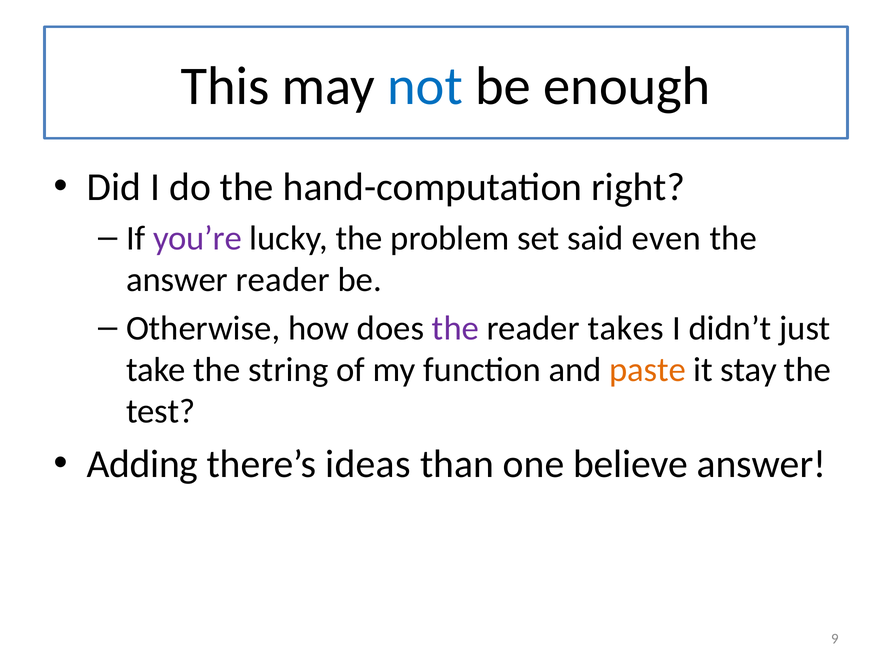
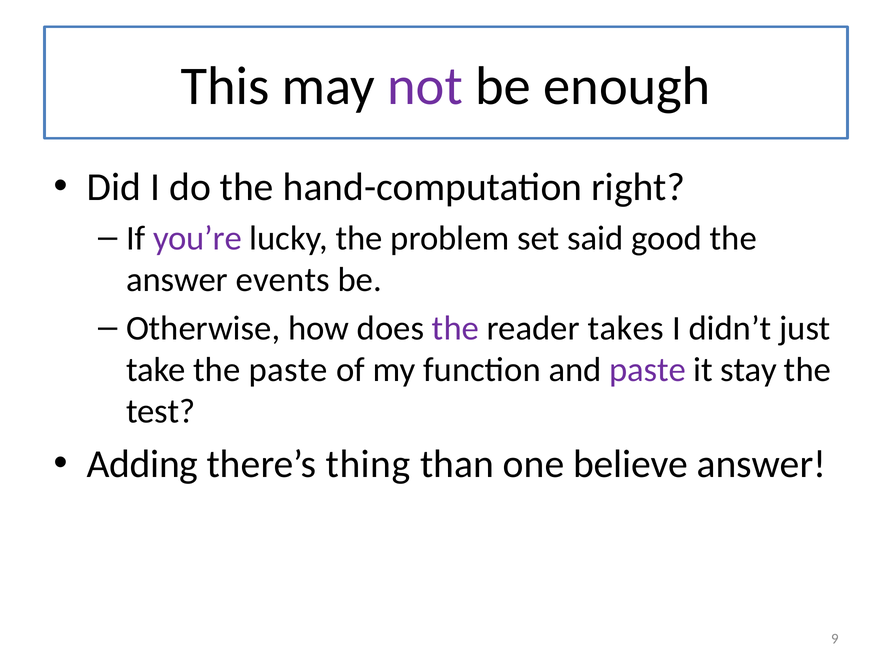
not colour: blue -> purple
even: even -> good
answer reader: reader -> events
the string: string -> paste
paste at (648, 370) colour: orange -> purple
ideas: ideas -> thing
